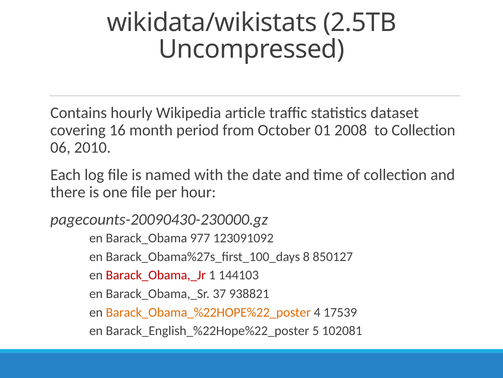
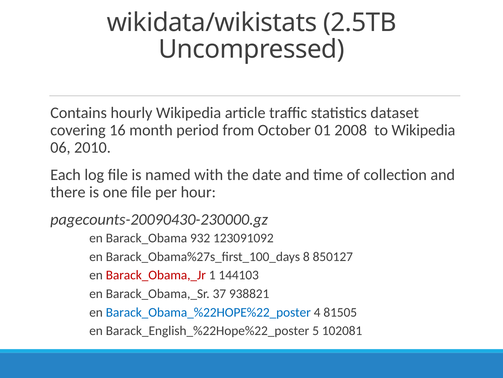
to Collection: Collection -> Wikipedia
977: 977 -> 932
Barack_Obama_%22HOPE%22_poster colour: orange -> blue
17539: 17539 -> 81505
